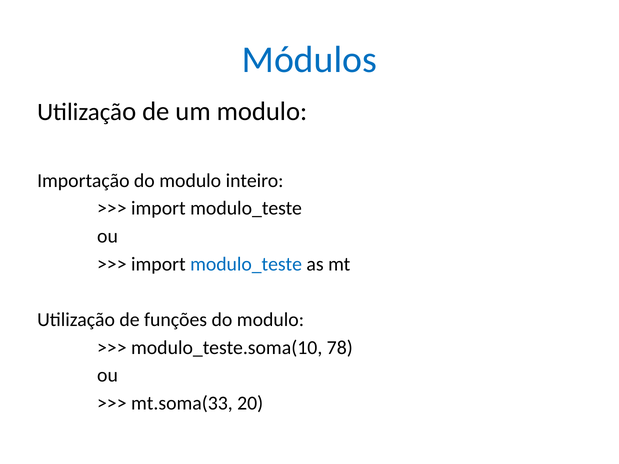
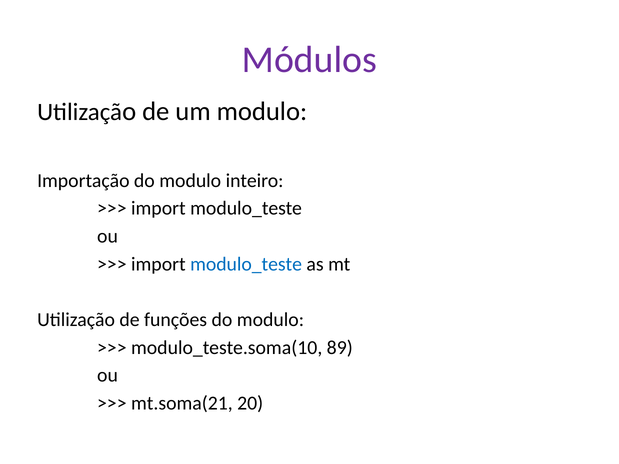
Módulos colour: blue -> purple
78: 78 -> 89
mt.soma(33: mt.soma(33 -> mt.soma(21
